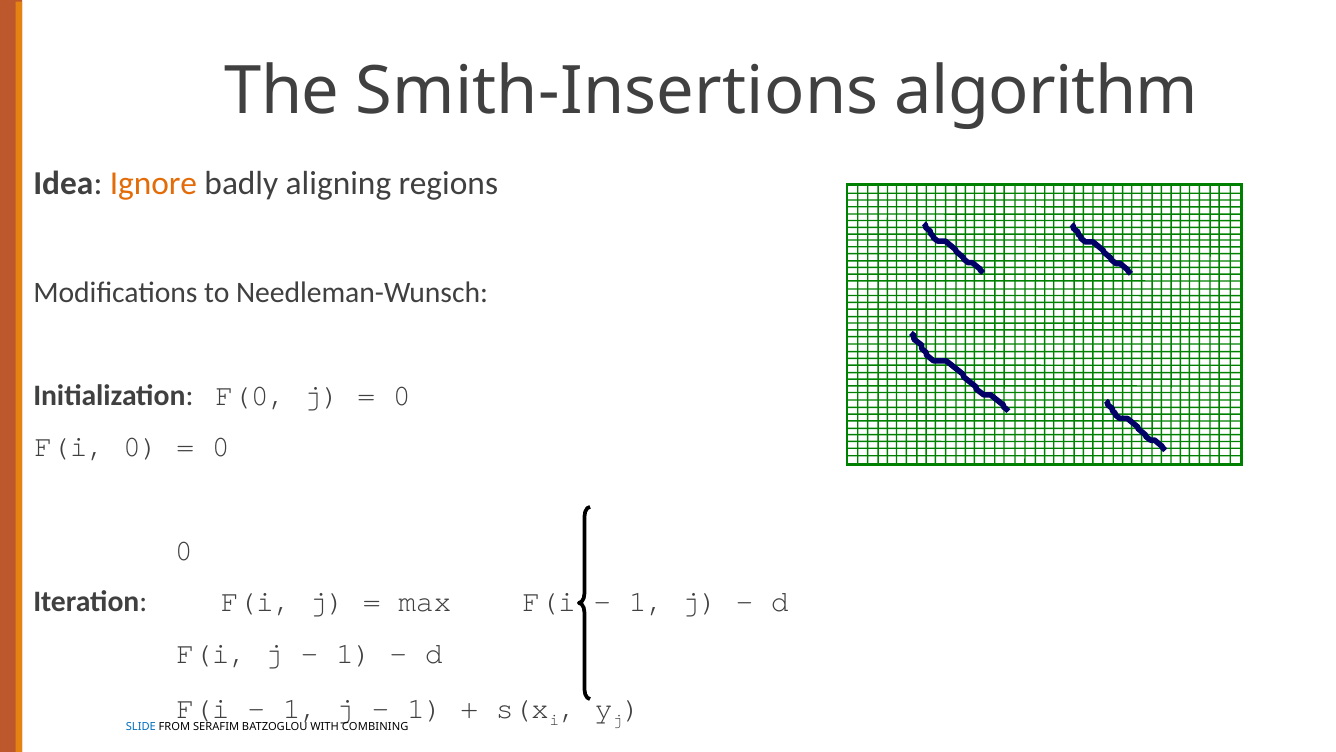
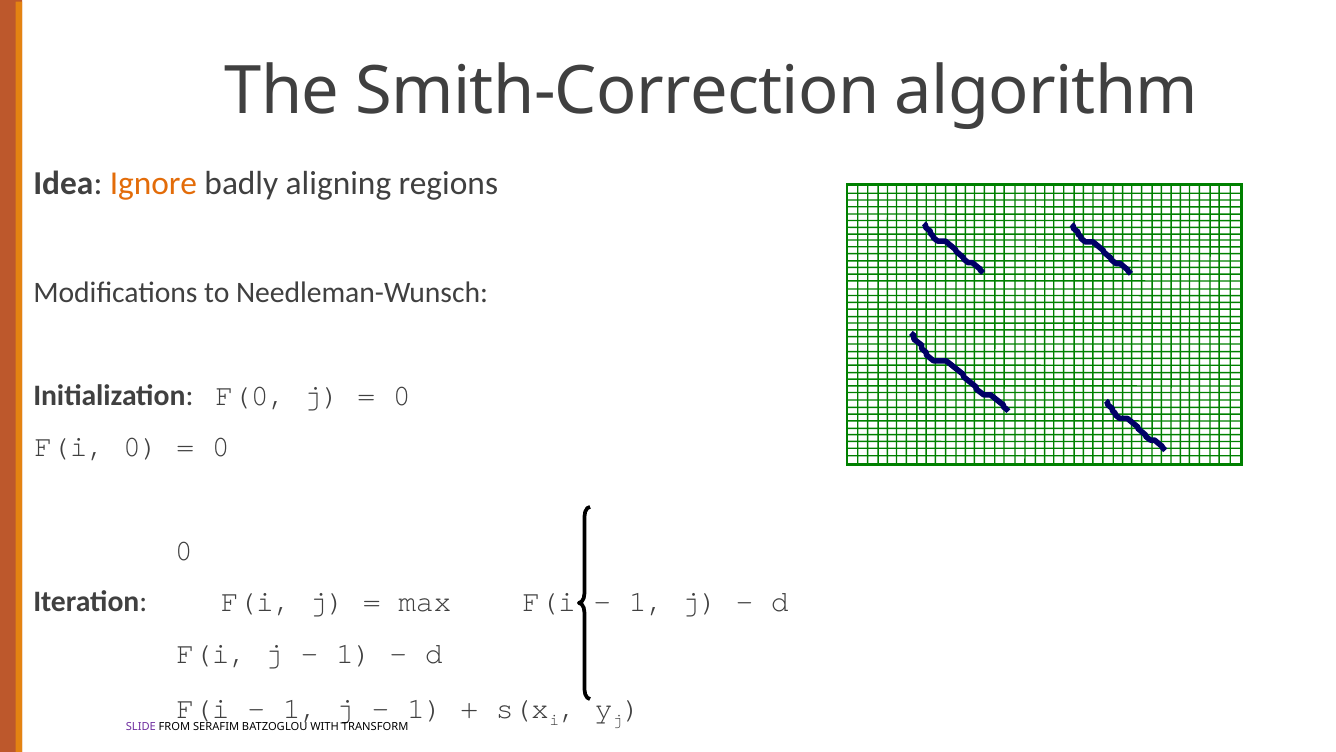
Smith-Insertions: Smith-Insertions -> Smith-Correction
SLIDE colour: blue -> purple
COMBINING: COMBINING -> TRANSFORM
